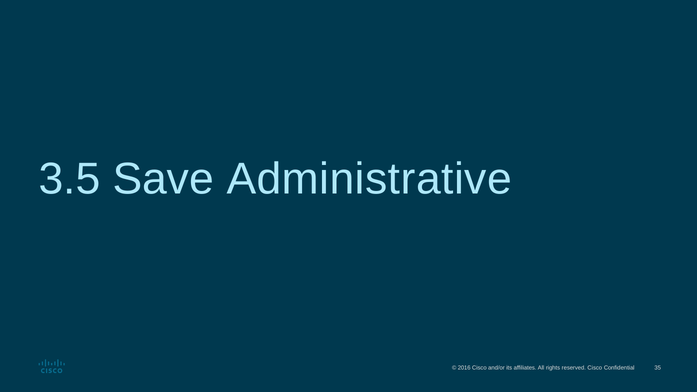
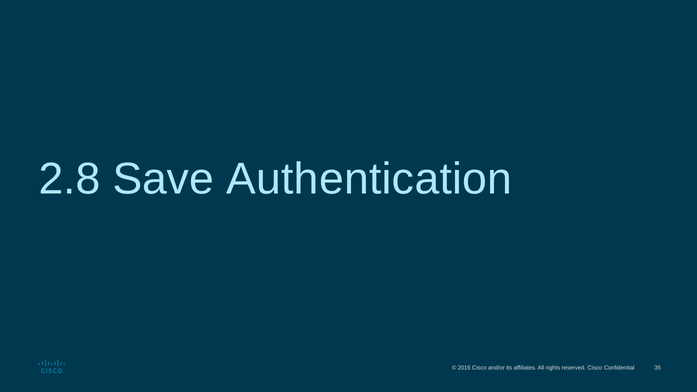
3.5: 3.5 -> 2.8
Administrative: Administrative -> Authentication
